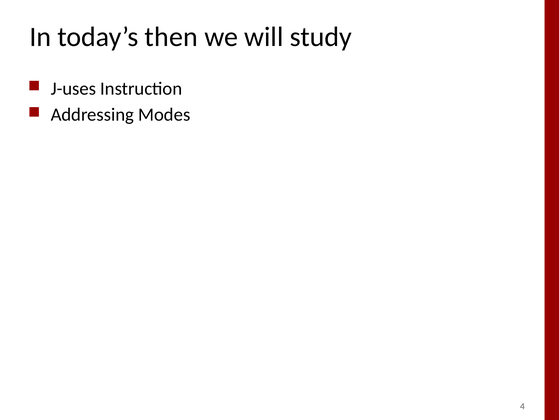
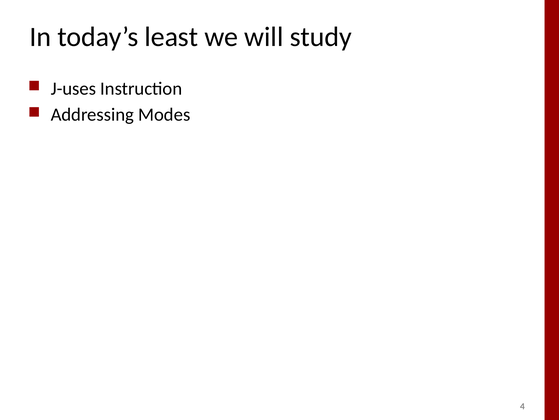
then: then -> least
